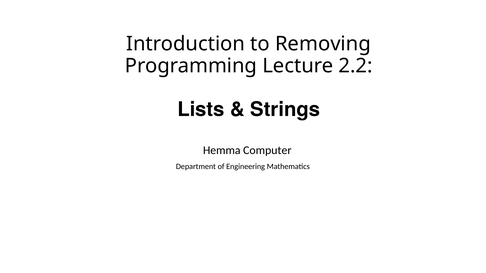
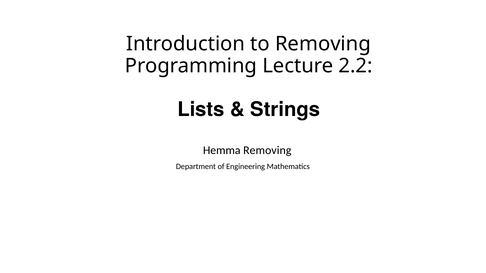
Hemma Computer: Computer -> Removing
